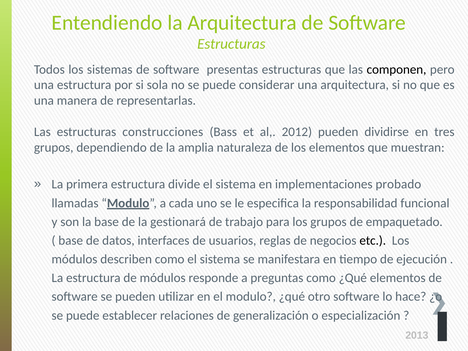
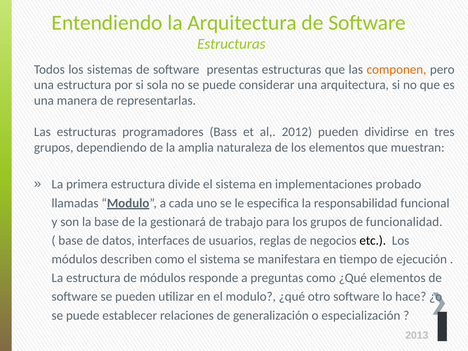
componen colour: black -> orange
construcciones: construcciones -> programadores
empaquetado: empaquetado -> funcionalidad
